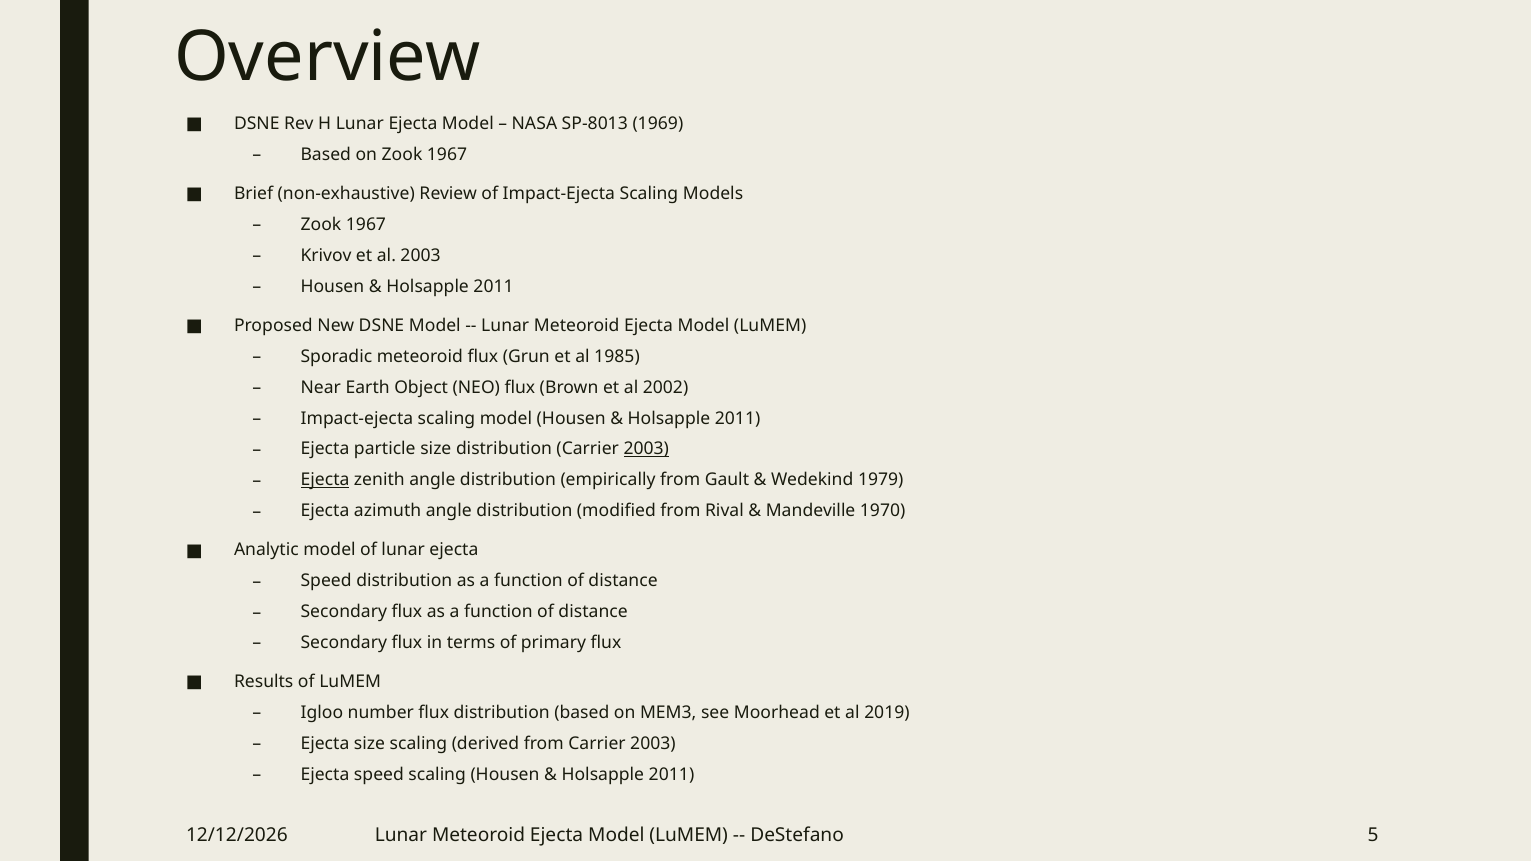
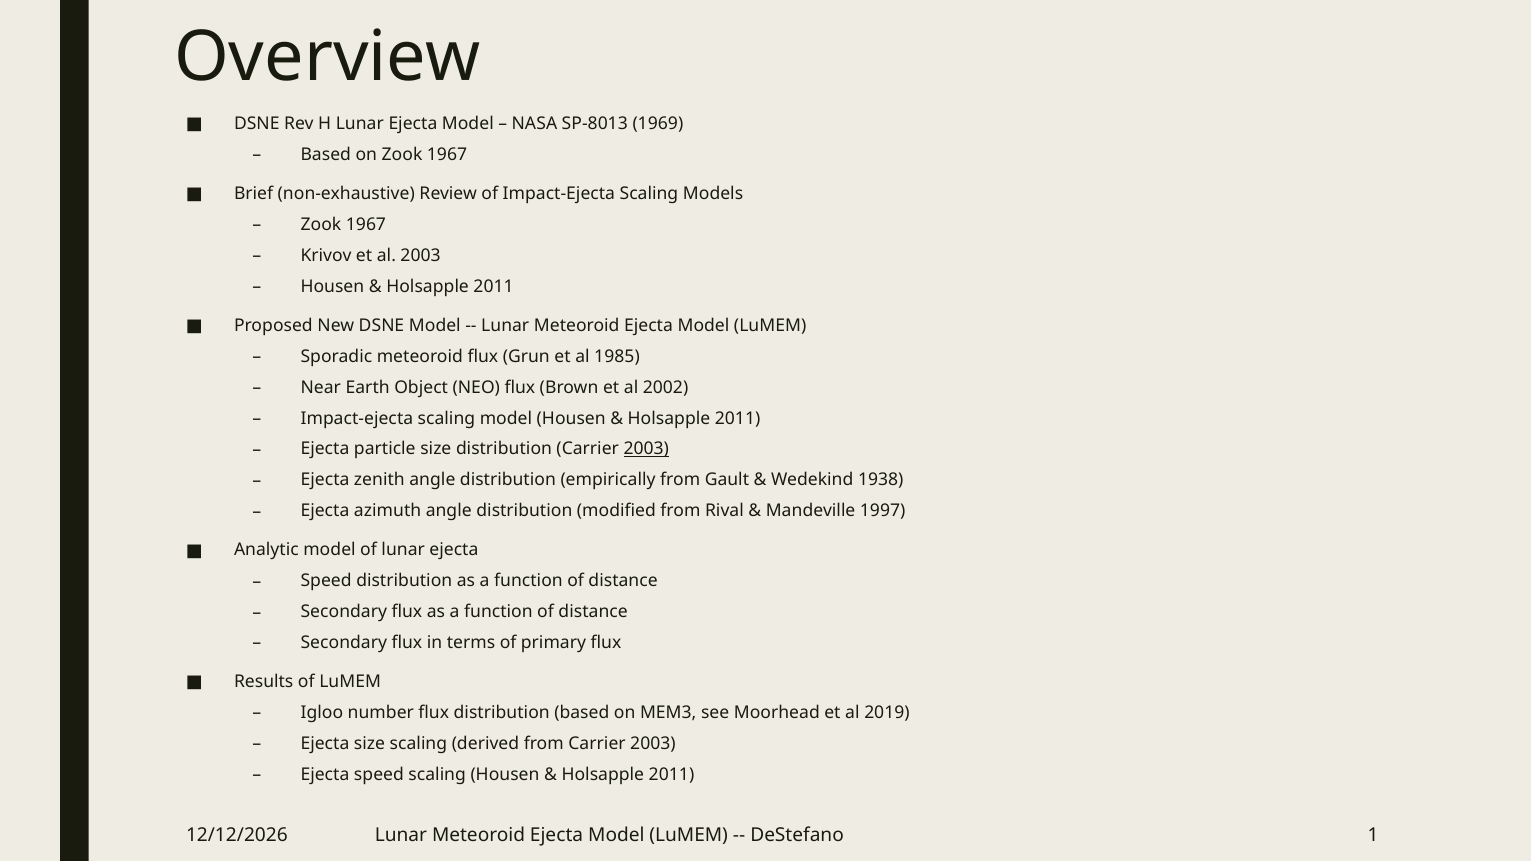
Ejecta at (325, 480) underline: present -> none
1979: 1979 -> 1938
1970: 1970 -> 1997
5: 5 -> 1
